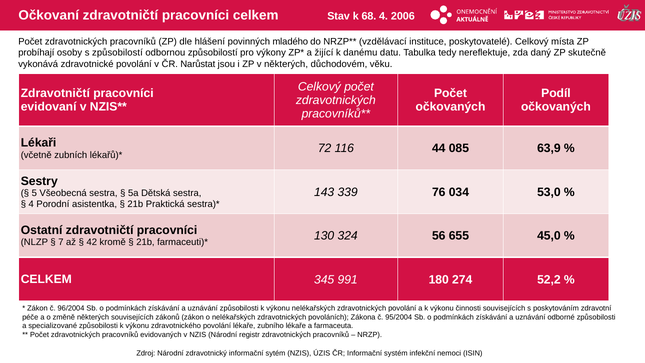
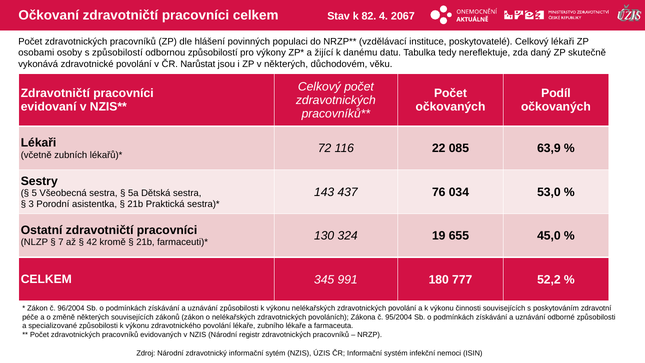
68: 68 -> 82
2006: 2006 -> 2067
mladého: mladého -> populaci
Celkový místa: místa -> lékaři
probíhají: probíhají -> osobami
44: 44 -> 22
339: 339 -> 437
4 at (31, 204): 4 -> 3
56: 56 -> 19
274: 274 -> 777
